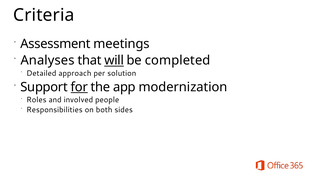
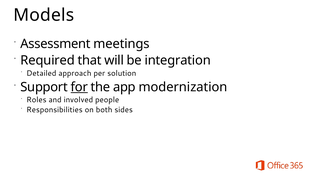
Criteria: Criteria -> Models
Analyses: Analyses -> Required
will underline: present -> none
completed: completed -> integration
